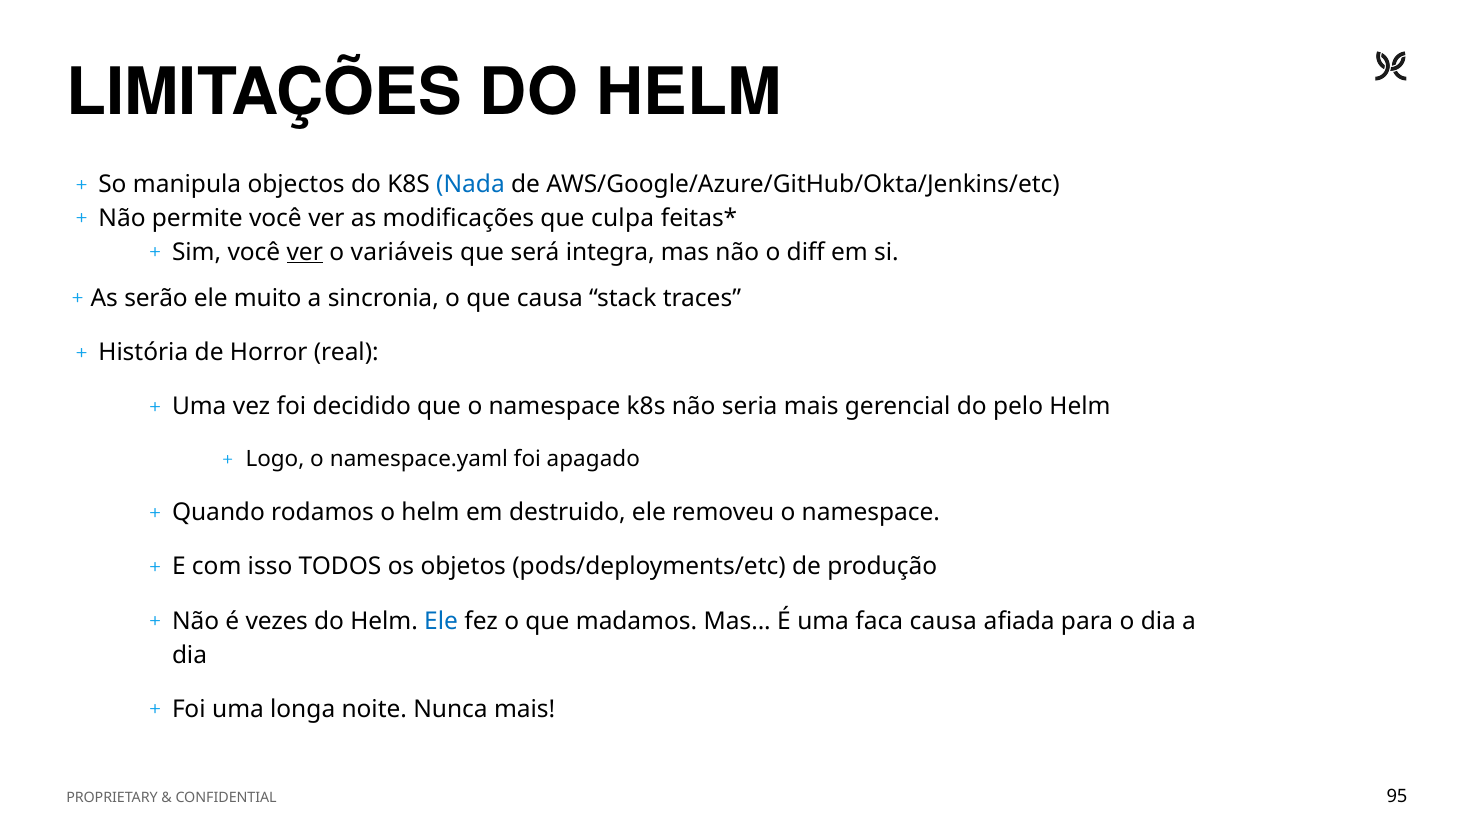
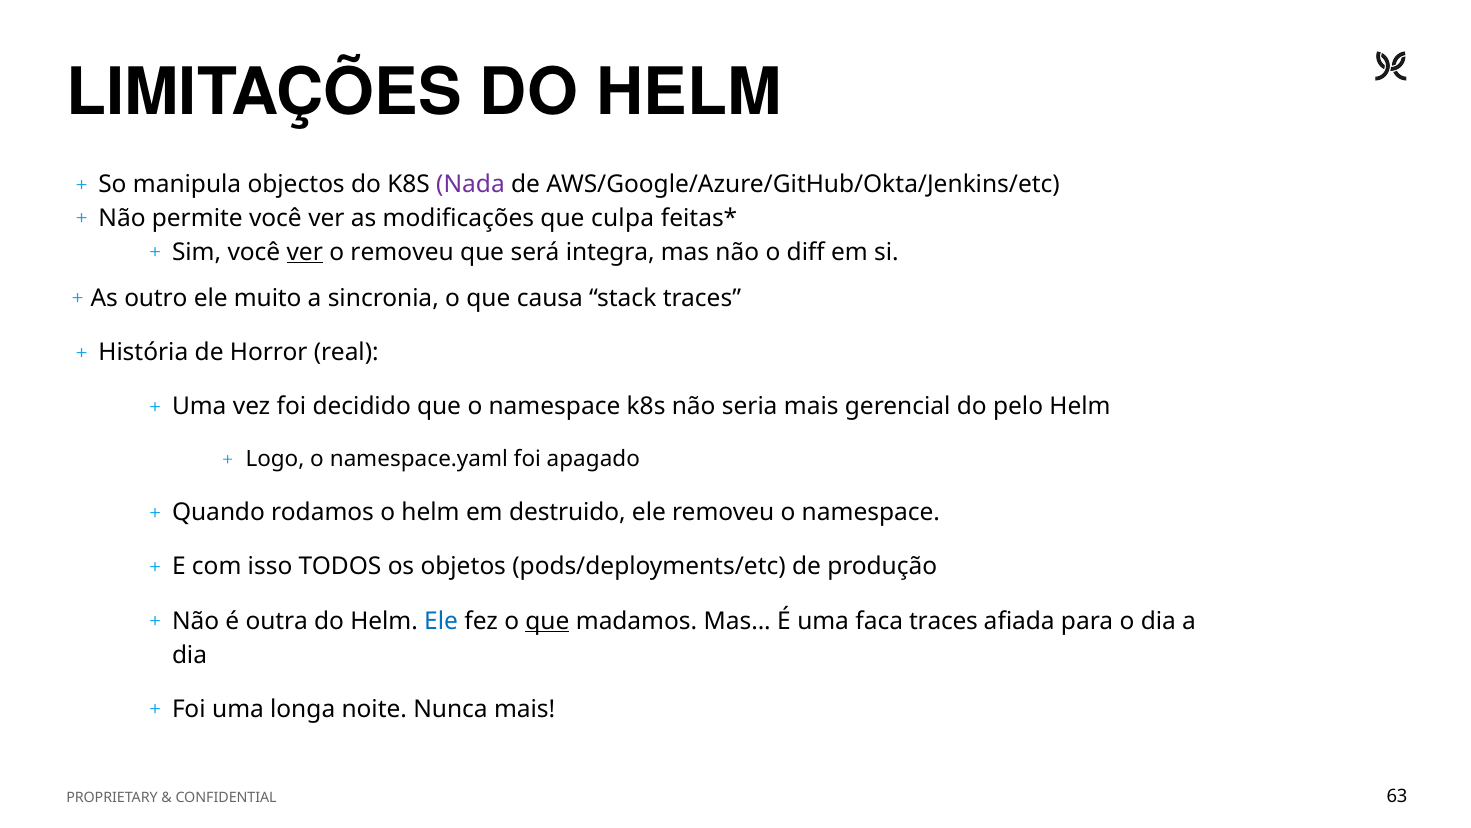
Nada colour: blue -> purple
o variáveis: variáveis -> removeu
serão: serão -> outro
vezes: vezes -> outra
que at (547, 621) underline: none -> present
faca causa: causa -> traces
95: 95 -> 63
